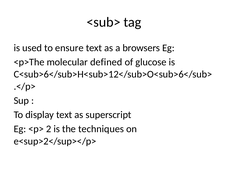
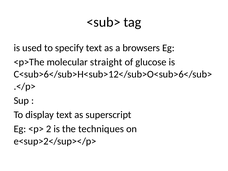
ensure: ensure -> specify
defined: defined -> straight
